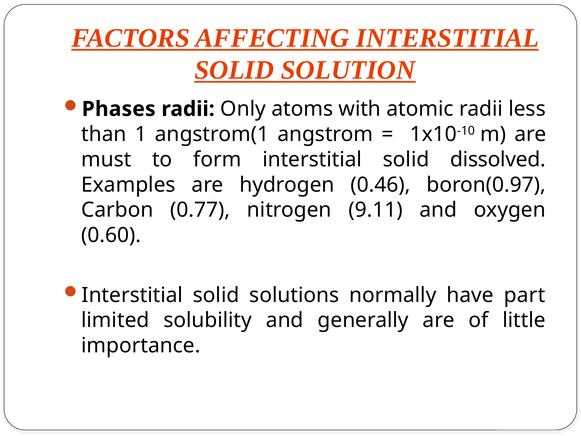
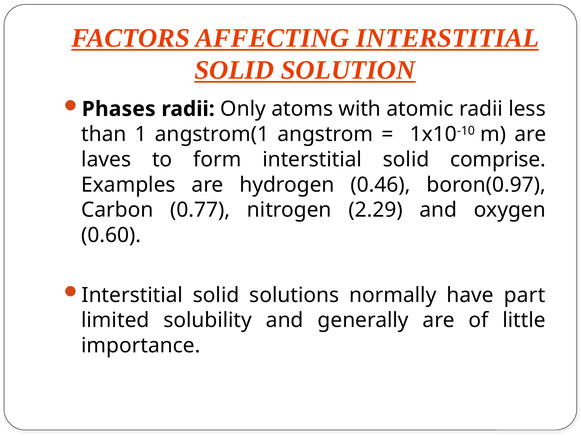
must: must -> laves
dissolved: dissolved -> comprise
9.11: 9.11 -> 2.29
